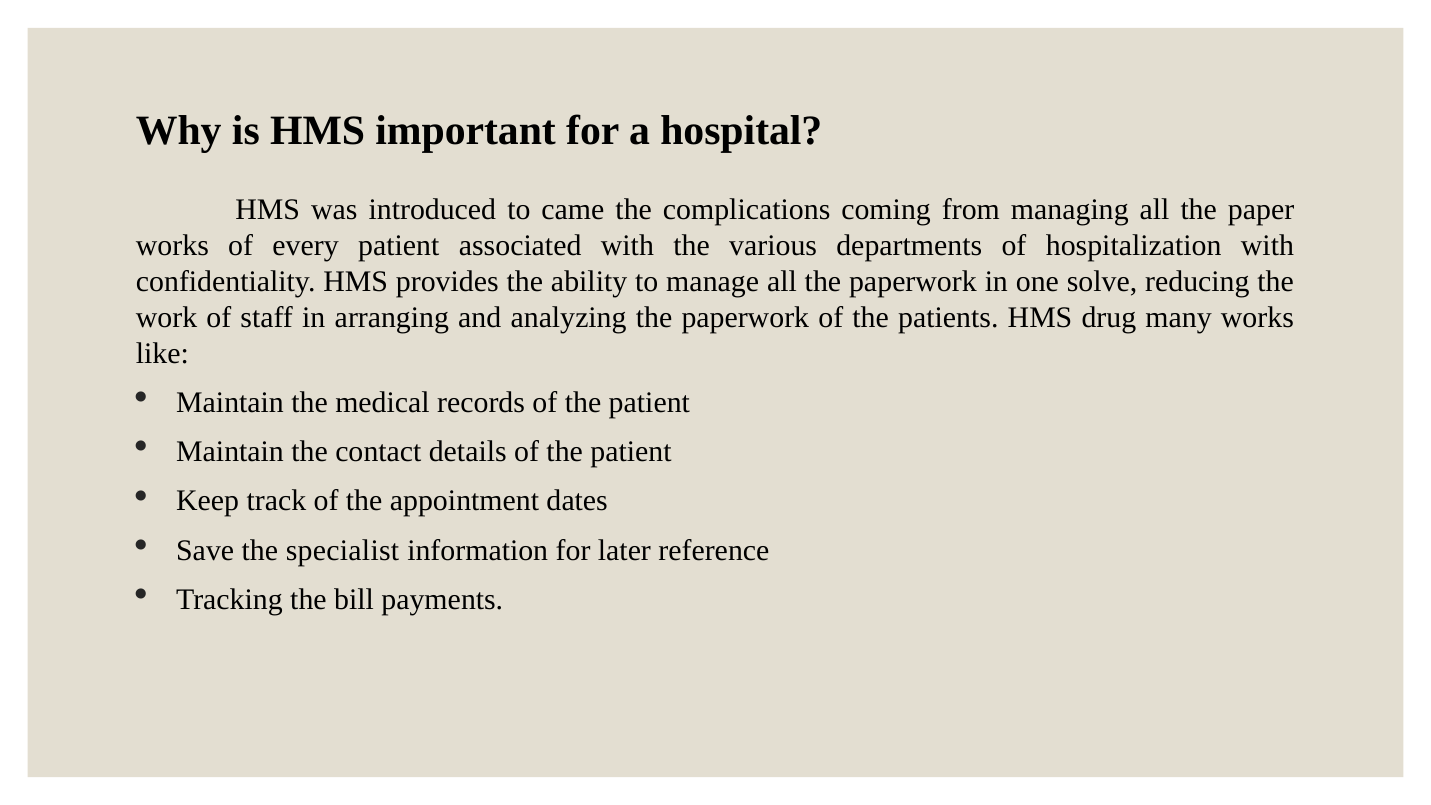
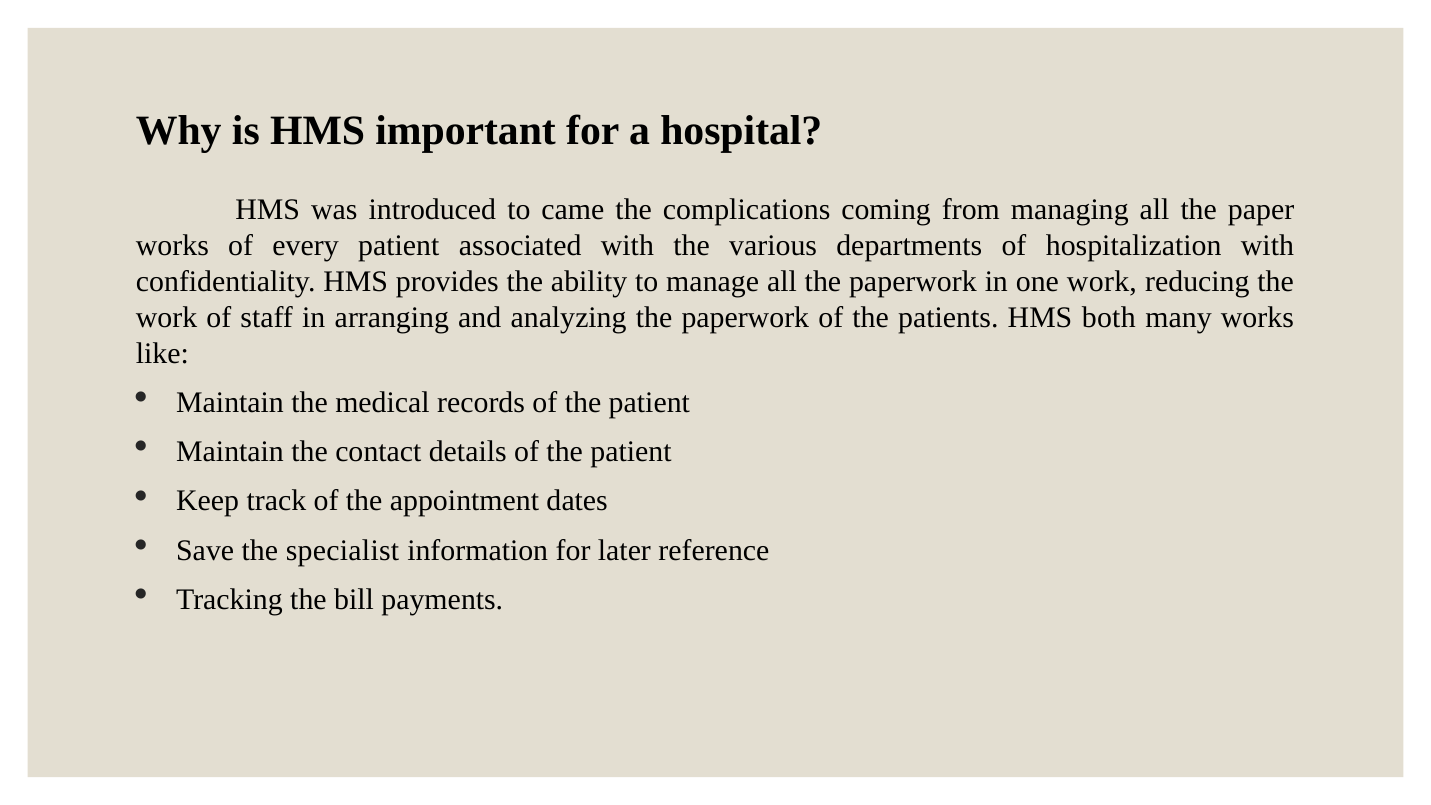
one solve: solve -> work
drug: drug -> both
